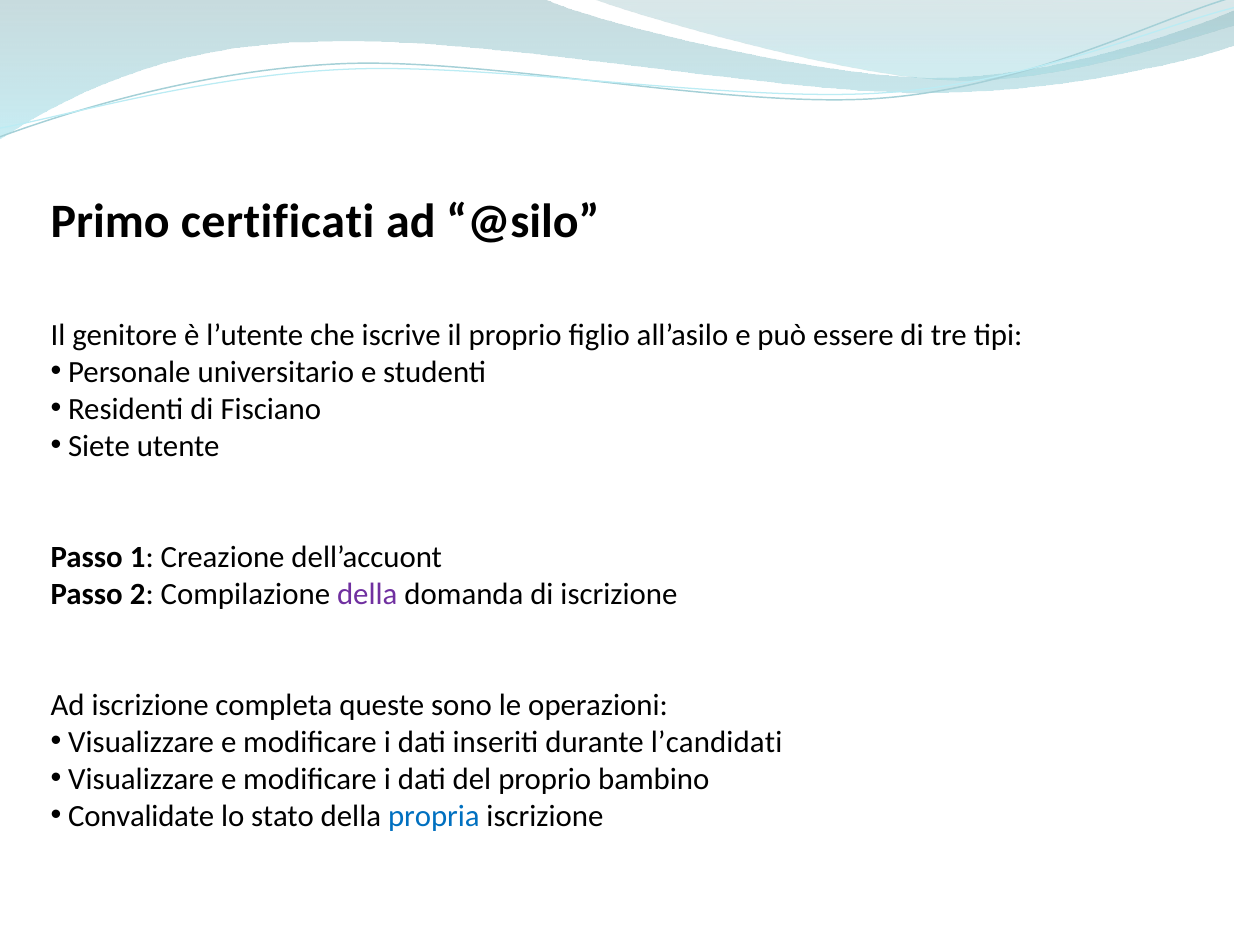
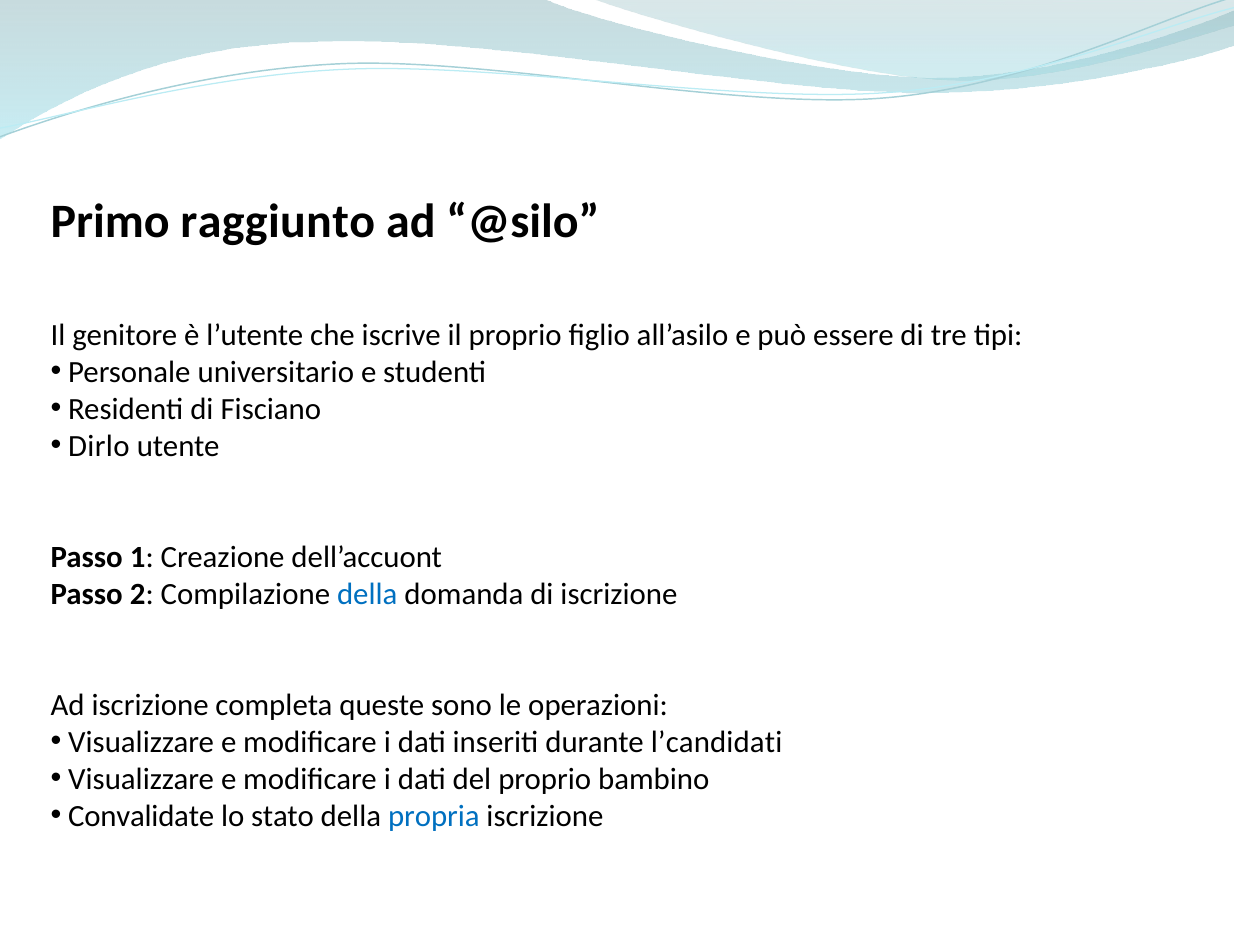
certificati: certificati -> raggiunto
Siete: Siete -> Dirlo
della at (367, 594) colour: purple -> blue
